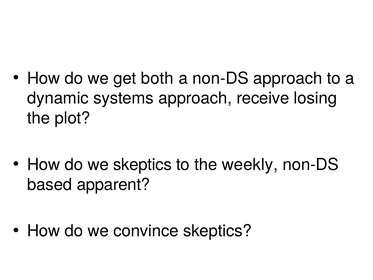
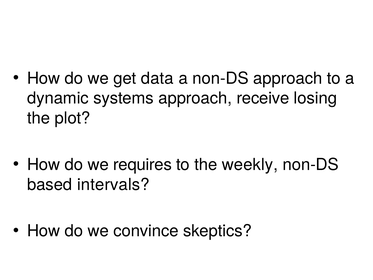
both: both -> data
we skeptics: skeptics -> requires
apparent: apparent -> intervals
